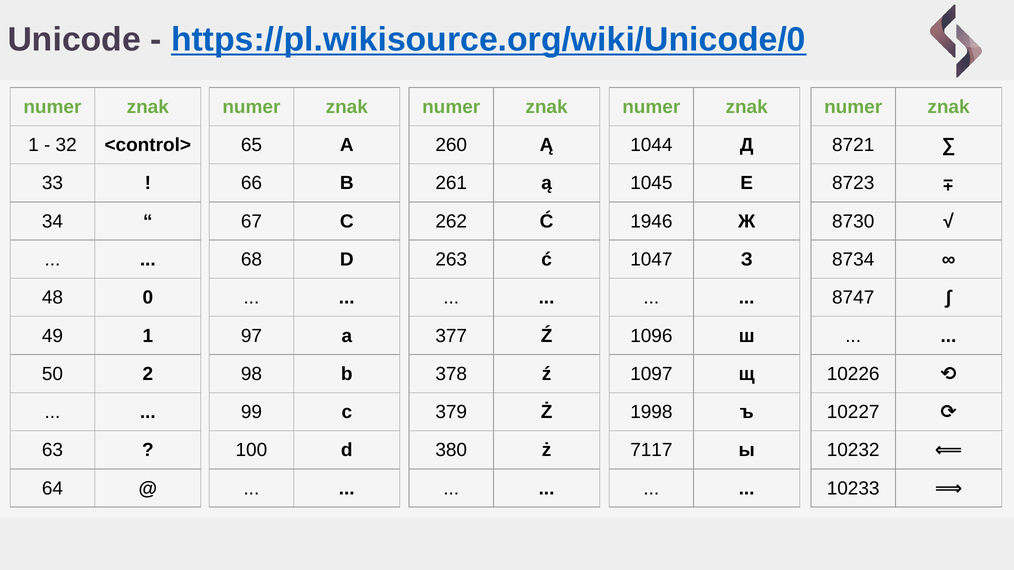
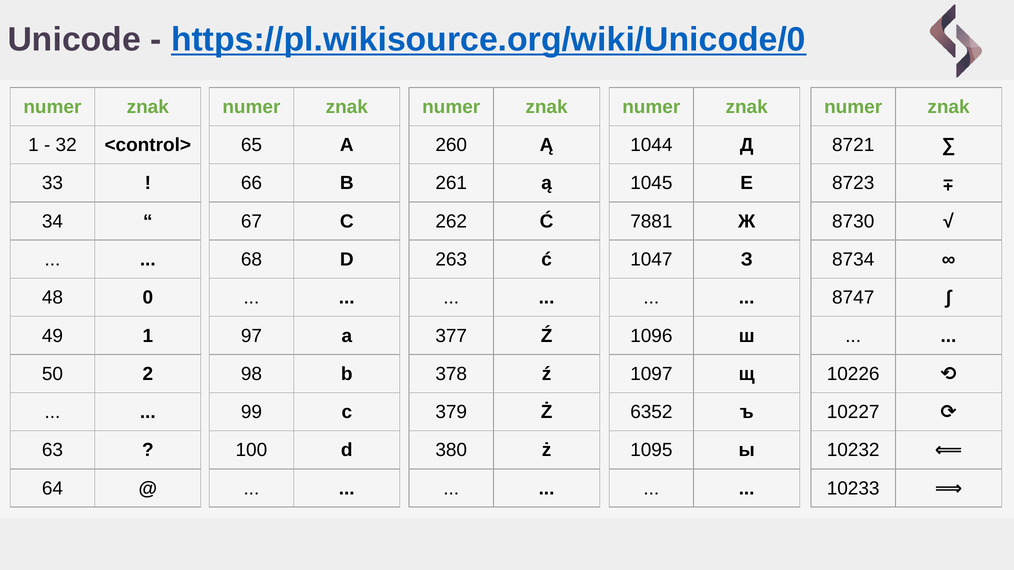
1946: 1946 -> 7881
1998: 1998 -> 6352
7117: 7117 -> 1095
